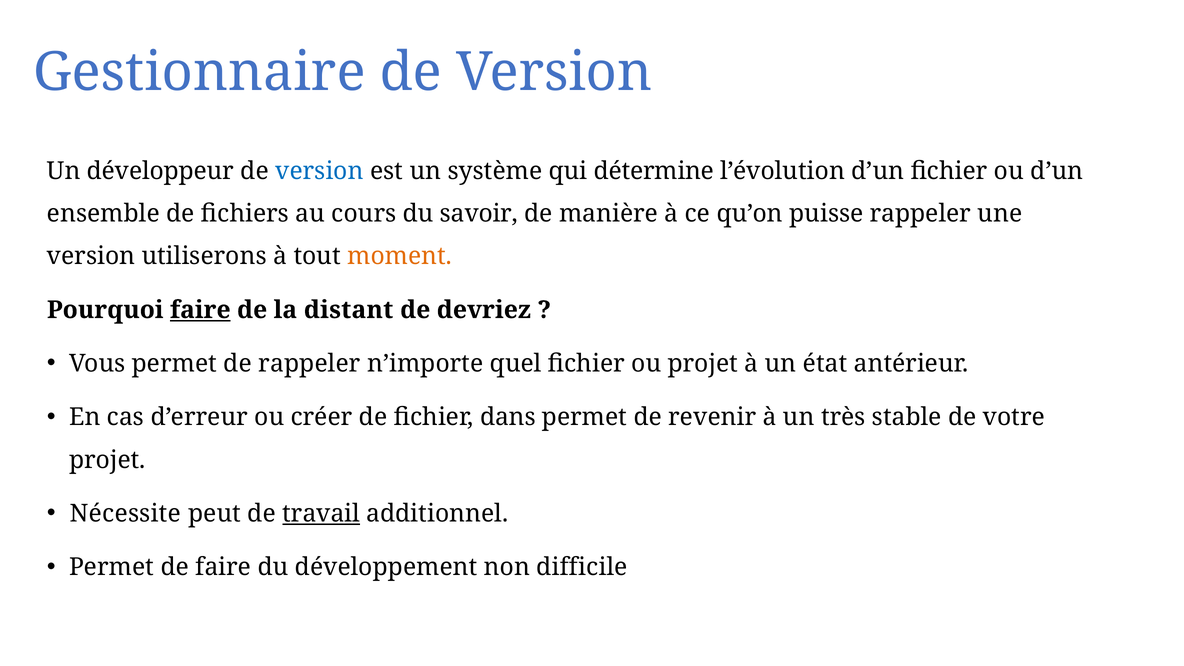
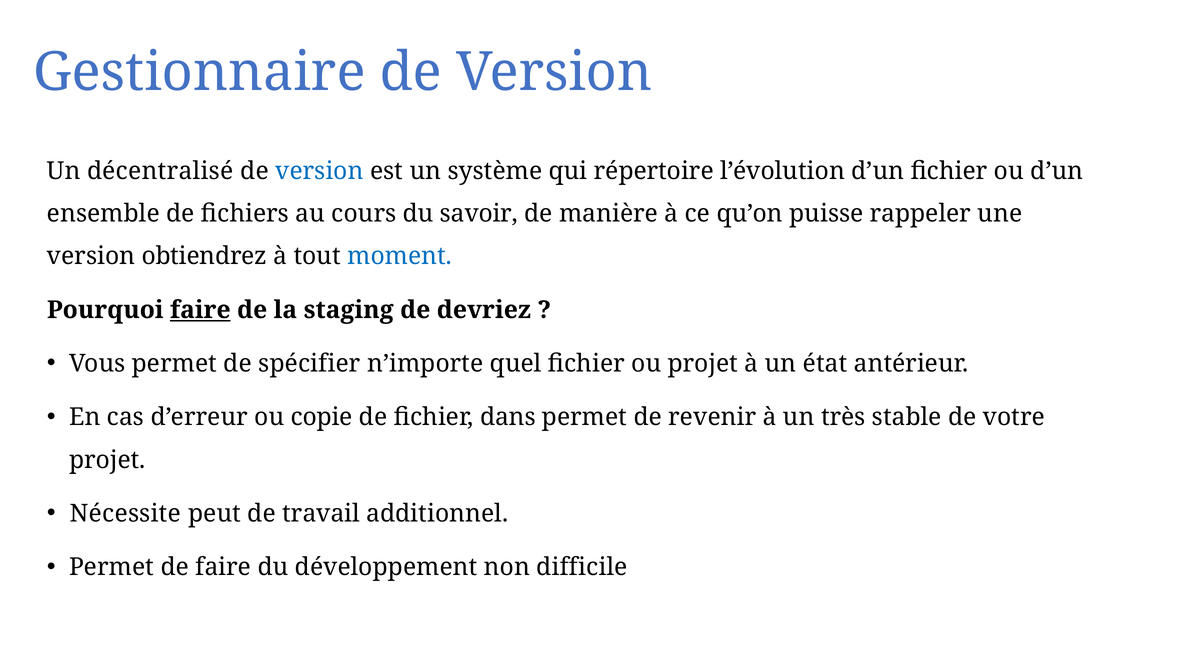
développeur: développeur -> décentralisé
détermine: détermine -> répertoire
utiliserons: utiliserons -> obtiendrez
moment colour: orange -> blue
distant: distant -> staging
de rappeler: rappeler -> spécifier
créer: créer -> copie
travail underline: present -> none
